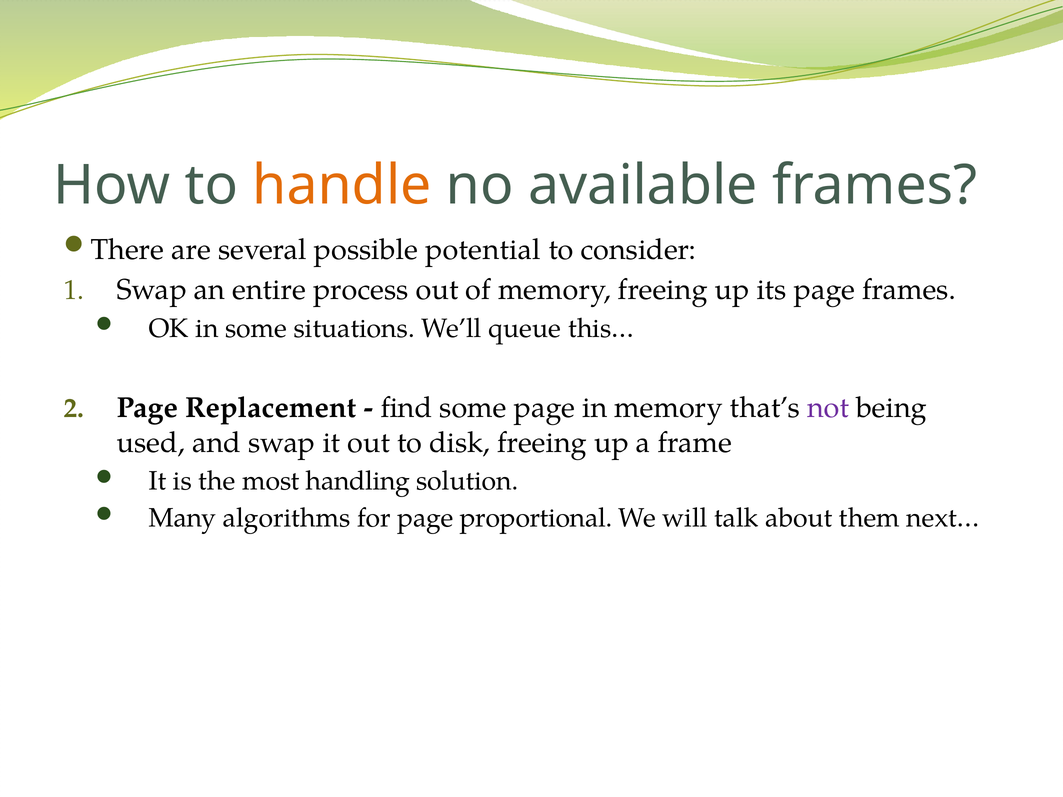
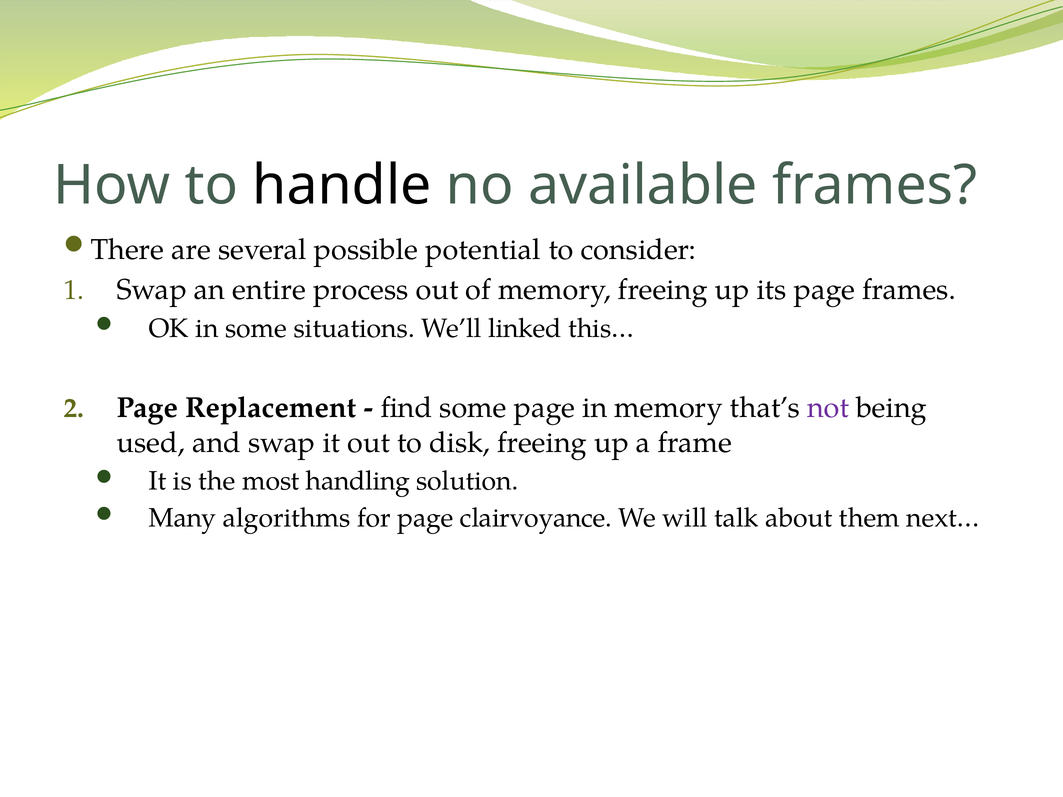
handle colour: orange -> black
queue: queue -> linked
proportional: proportional -> clairvoyance
